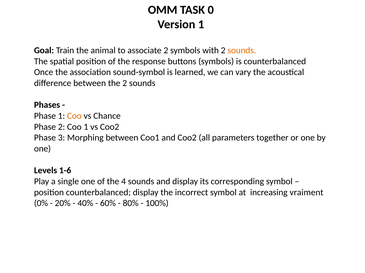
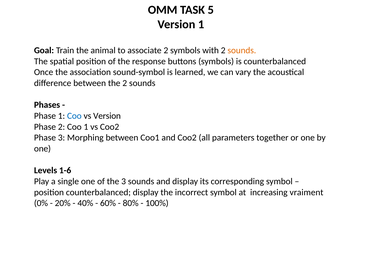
0: 0 -> 5
Coo at (74, 116) colour: orange -> blue
vs Chance: Chance -> Version
the 4: 4 -> 3
